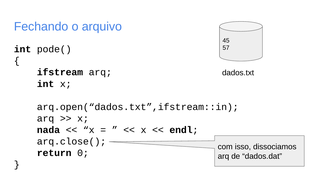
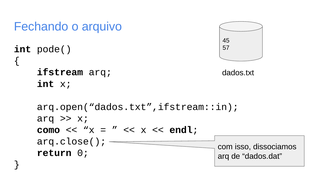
nada: nada -> como
